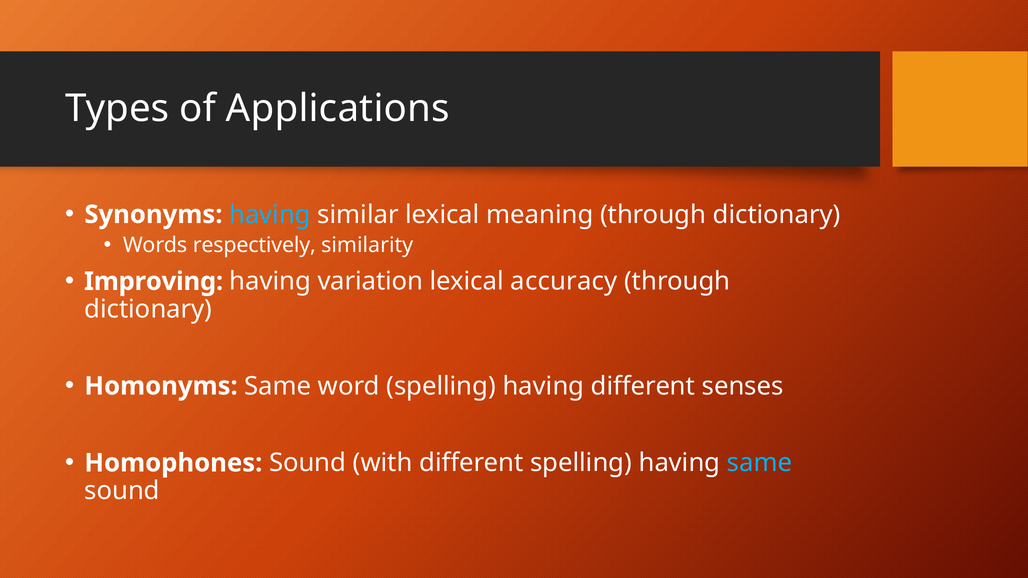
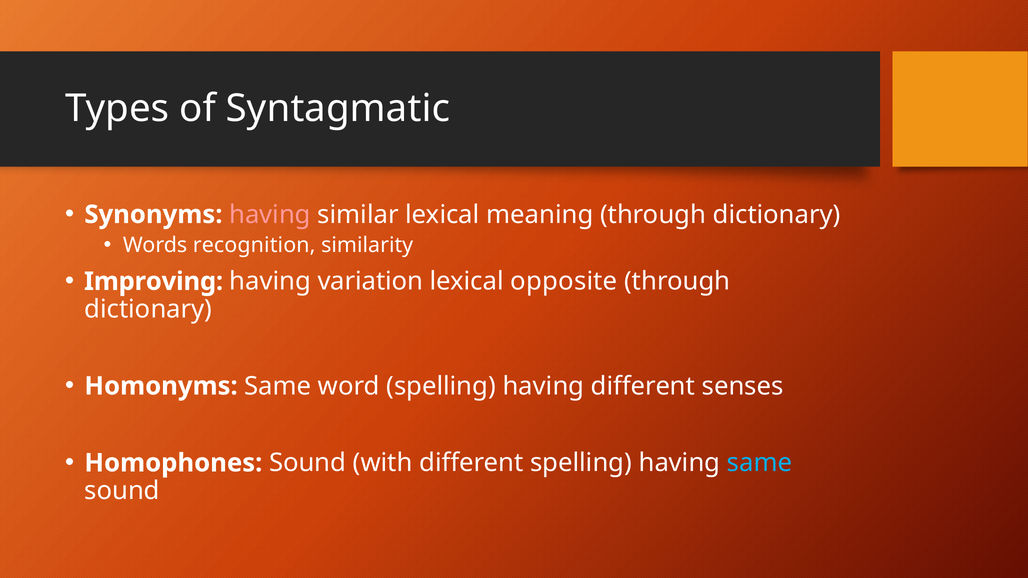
Applications: Applications -> Syntagmatic
having at (270, 215) colour: light blue -> pink
respectively: respectively -> recognition
accuracy: accuracy -> opposite
